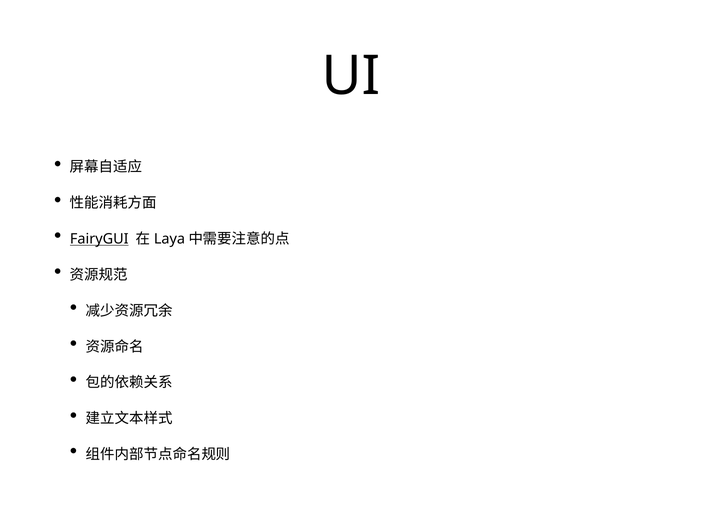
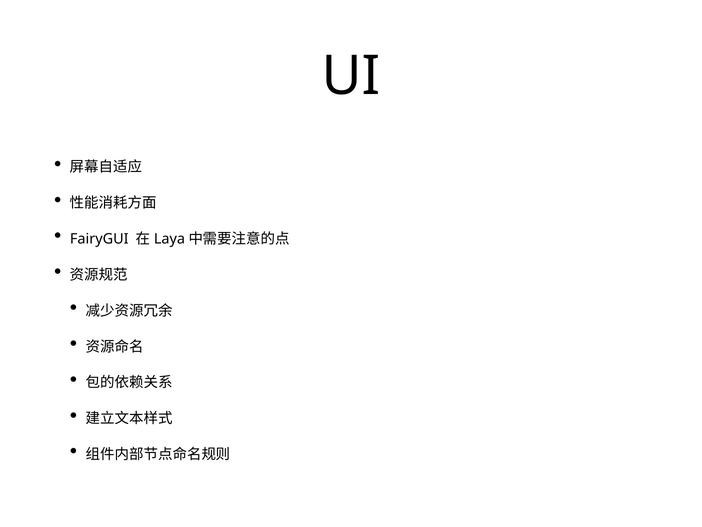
FairyGUI underline: present -> none
